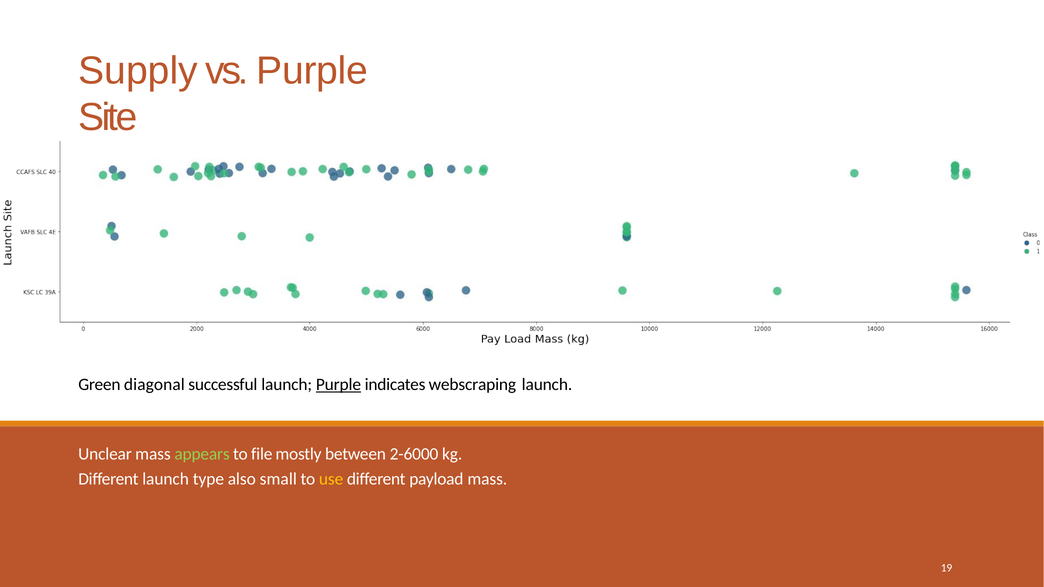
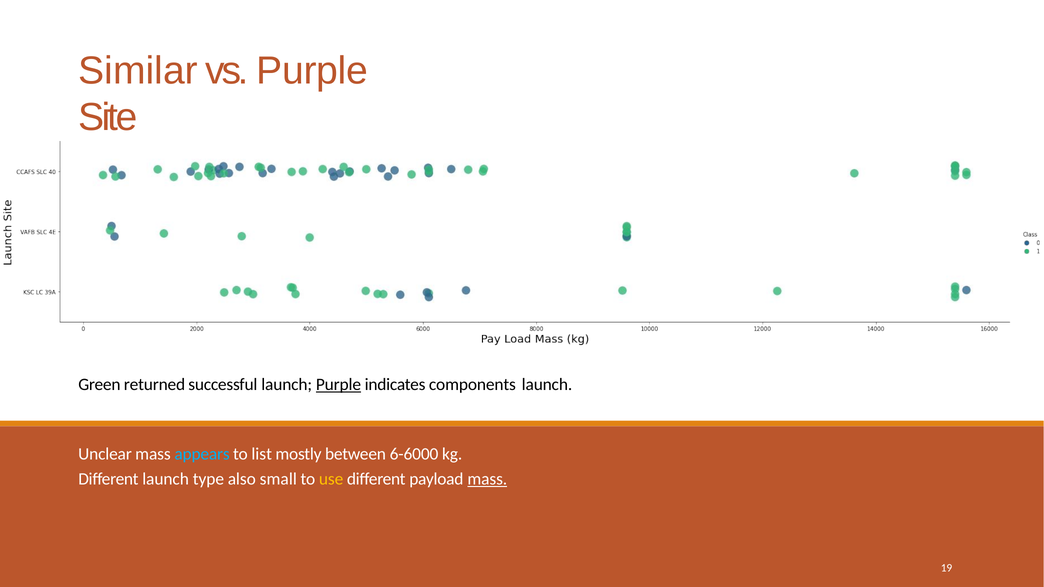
Supply: Supply -> Similar
diagonal: diagonal -> returned
webscraping: webscraping -> components
appears colour: light green -> light blue
file: file -> list
2-6000: 2-6000 -> 6-6000
mass at (487, 479) underline: none -> present
